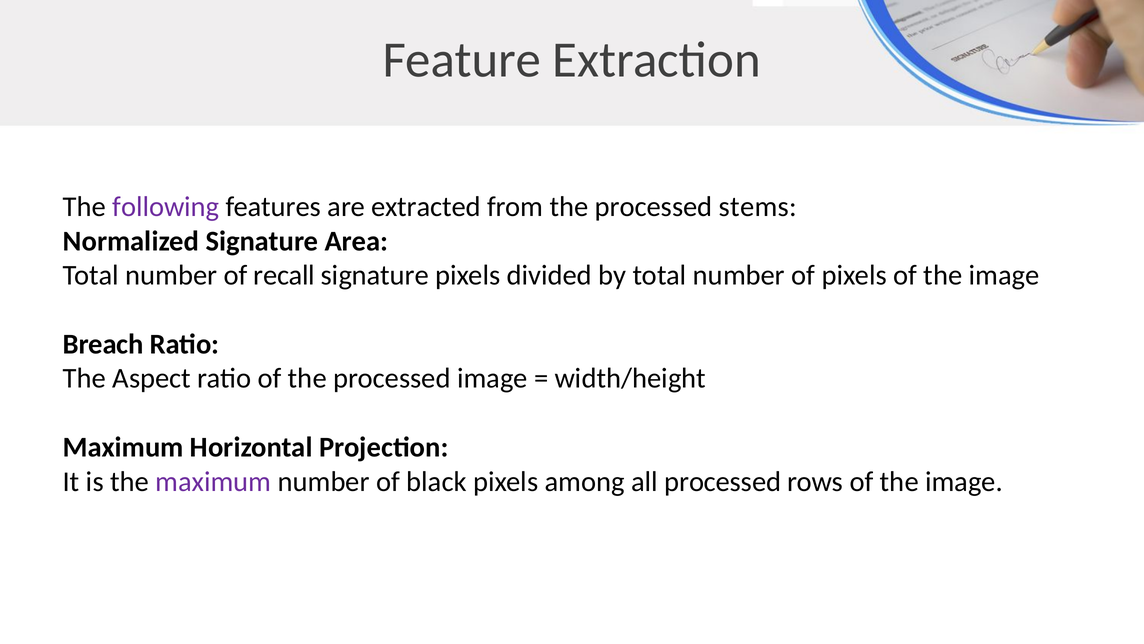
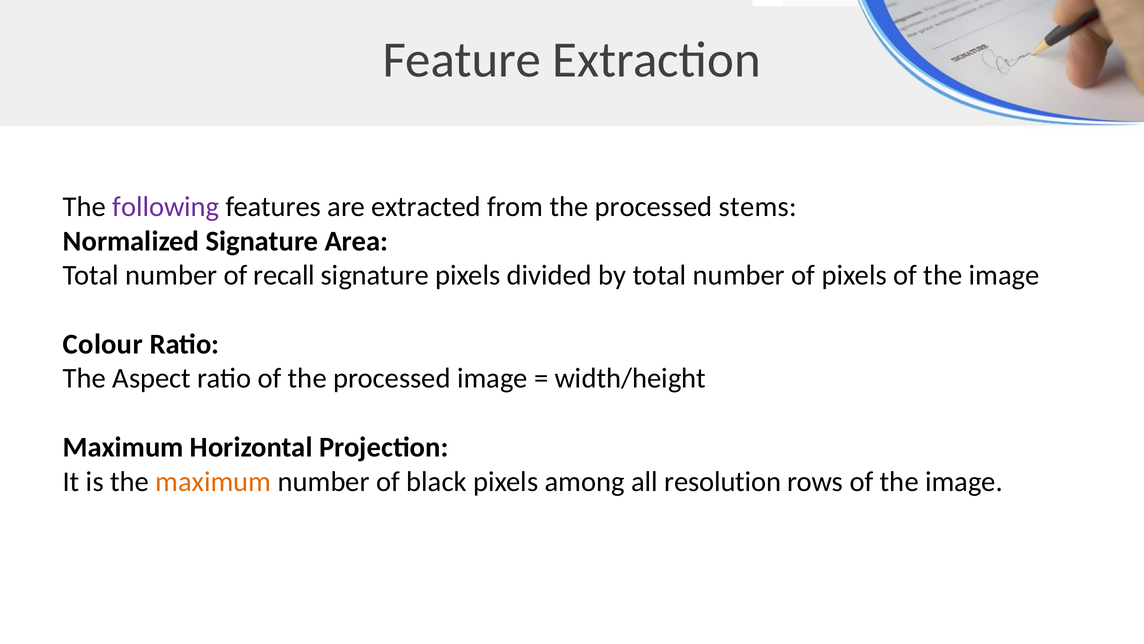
Breach: Breach -> Colour
maximum at (213, 481) colour: purple -> orange
all processed: processed -> resolution
